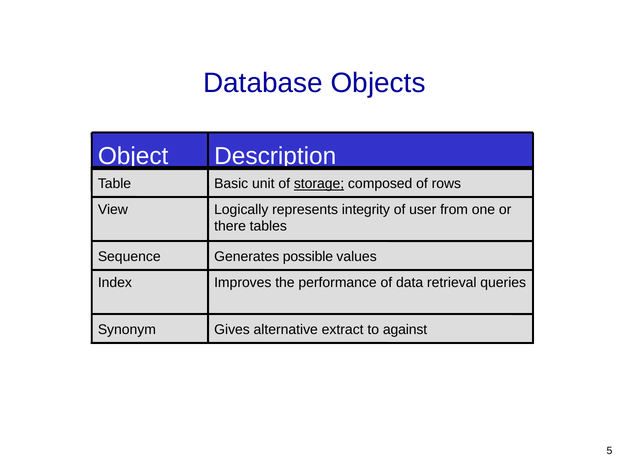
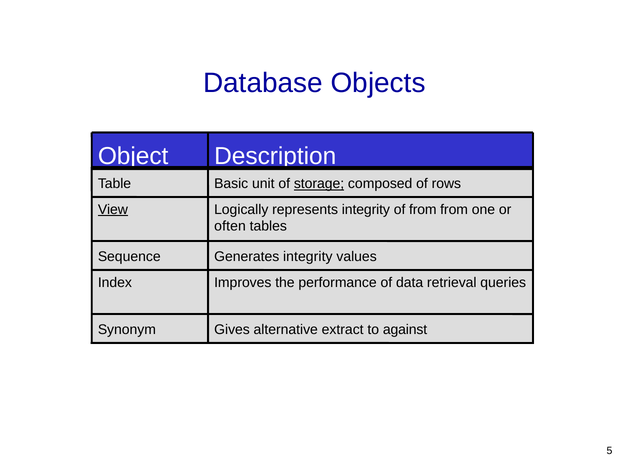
View underline: none -> present
of user: user -> from
there: there -> often
Generates possible: possible -> integrity
